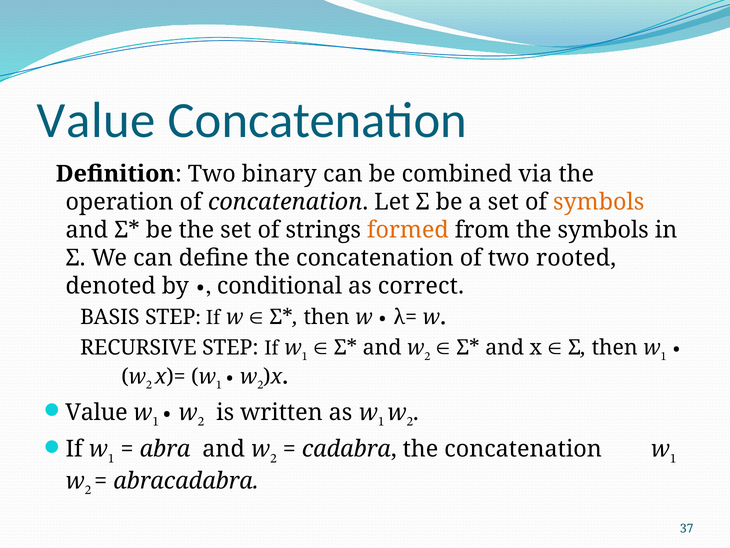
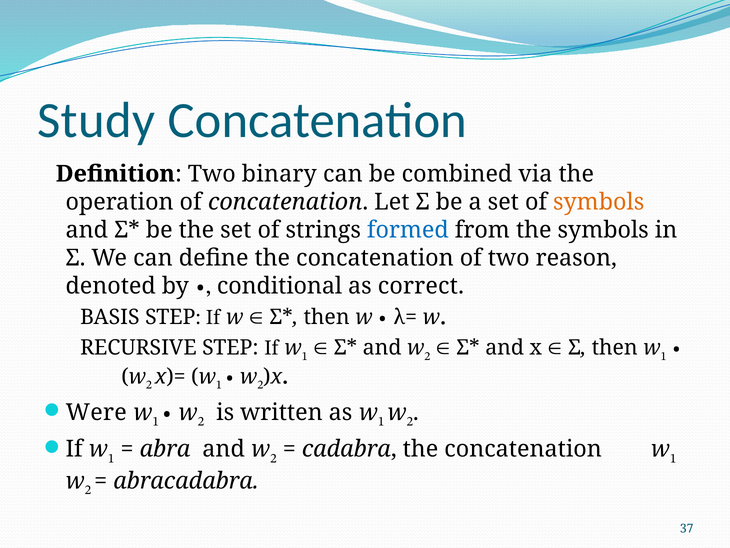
Value at (96, 121): Value -> Study
formed colour: orange -> blue
rooted: rooted -> reason
Value at (96, 412): Value -> Were
